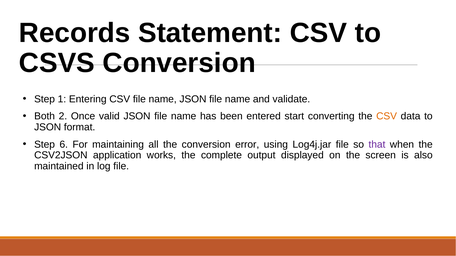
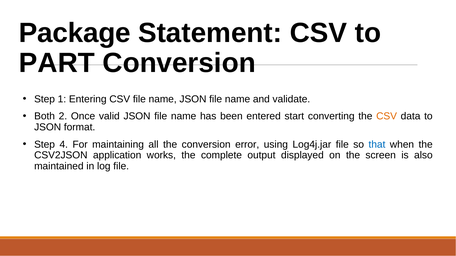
Records: Records -> Package
CSVS: CSVS -> PART
6: 6 -> 4
that colour: purple -> blue
